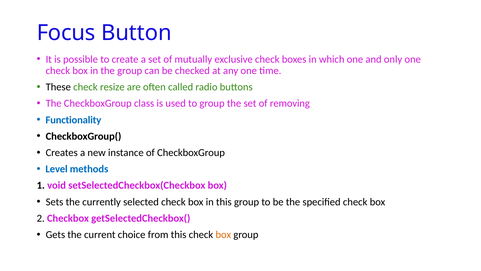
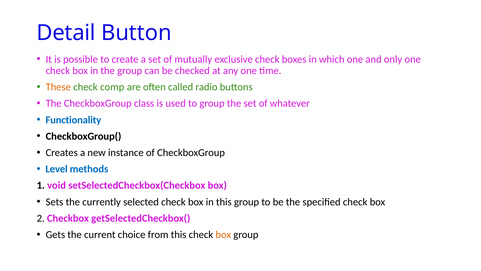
Focus: Focus -> Detail
These colour: black -> orange
resize: resize -> comp
removing: removing -> whatever
